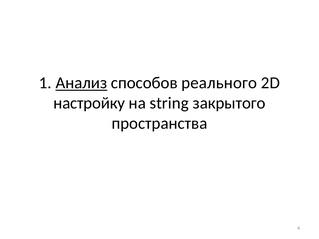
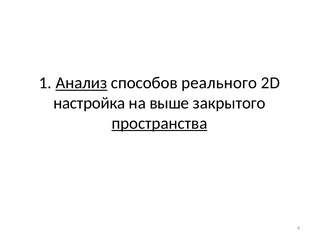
настройку: настройку -> настройка
string: string -> выше
пространства underline: none -> present
